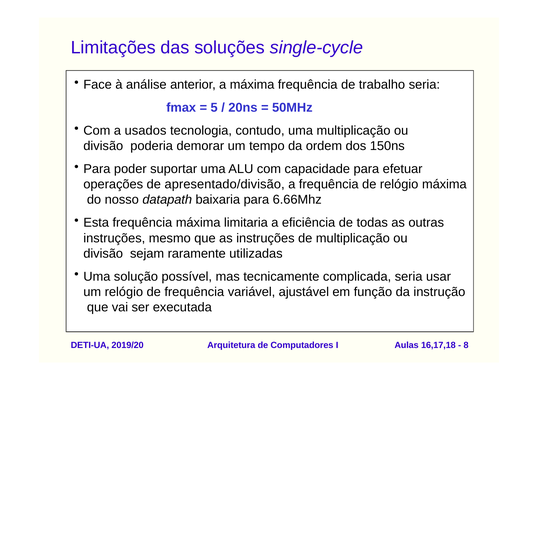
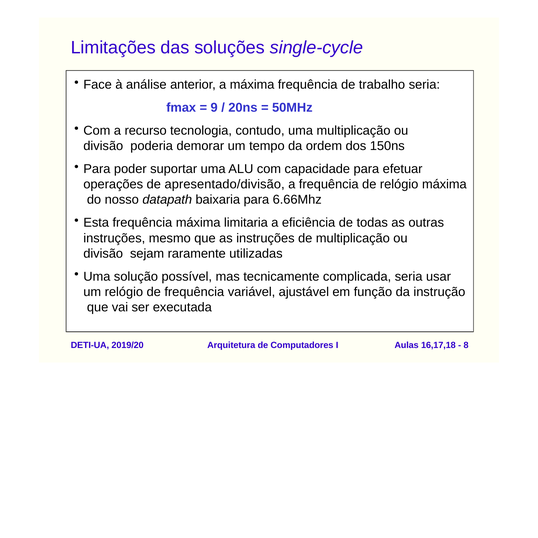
5: 5 -> 9
usados: usados -> recurso
